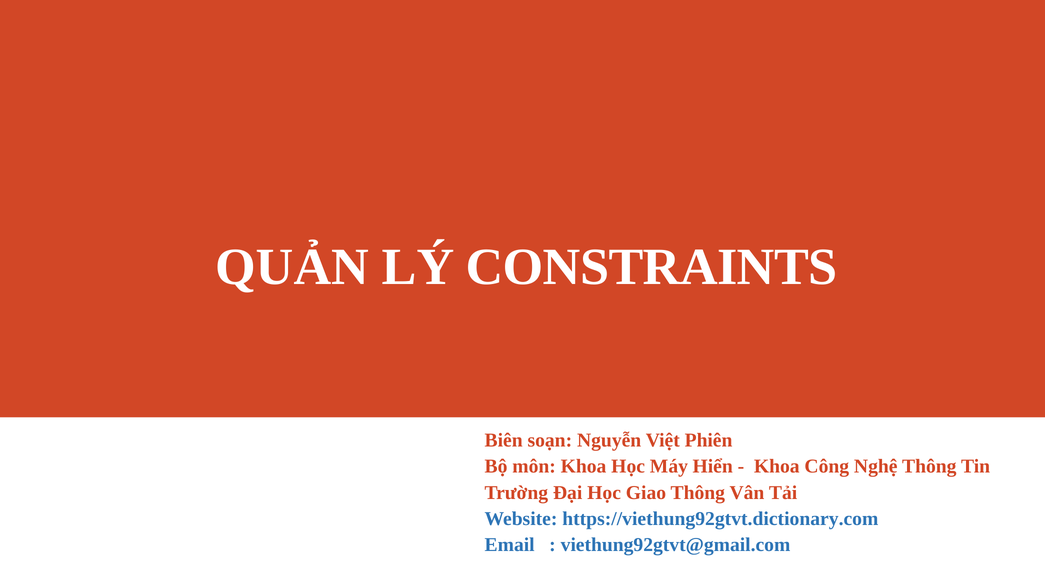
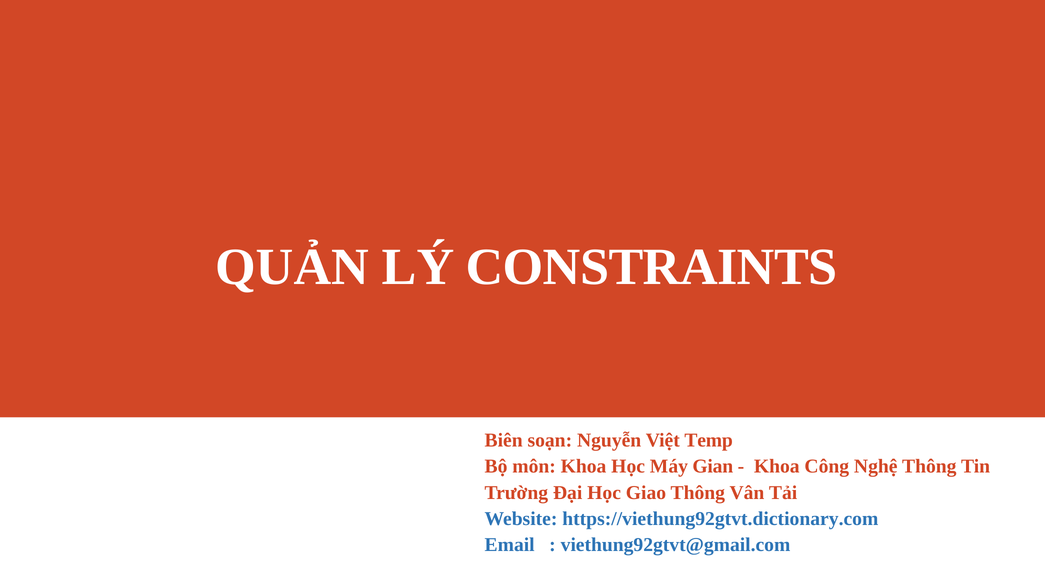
Phiên: Phiên -> Temp
Hiển: Hiển -> Gian
